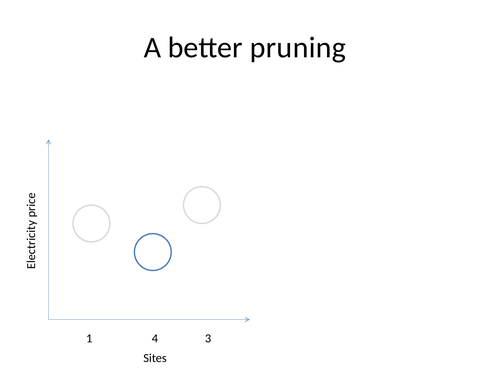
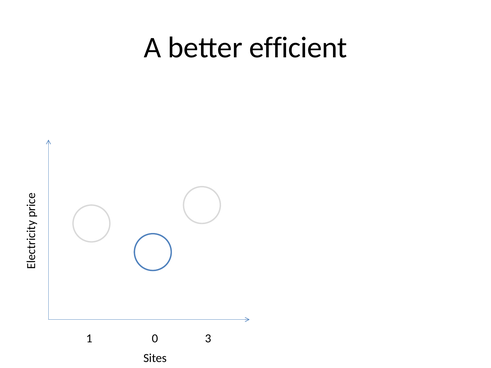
pruning: pruning -> efficient
4: 4 -> 0
